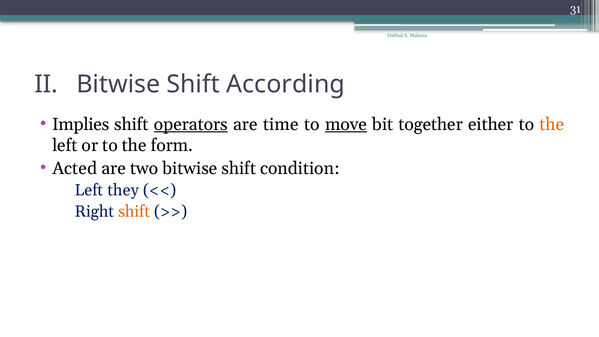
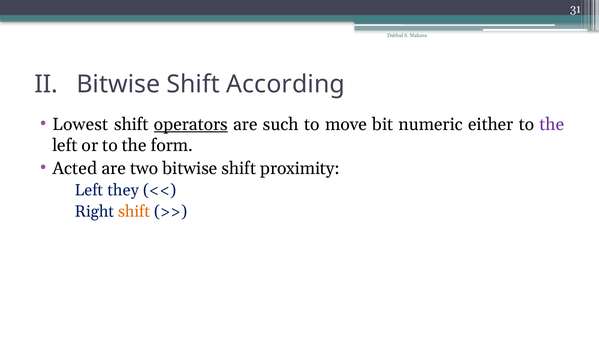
Implies: Implies -> Lowest
time: time -> such
move underline: present -> none
together: together -> numeric
the at (552, 124) colour: orange -> purple
condition: condition -> proximity
